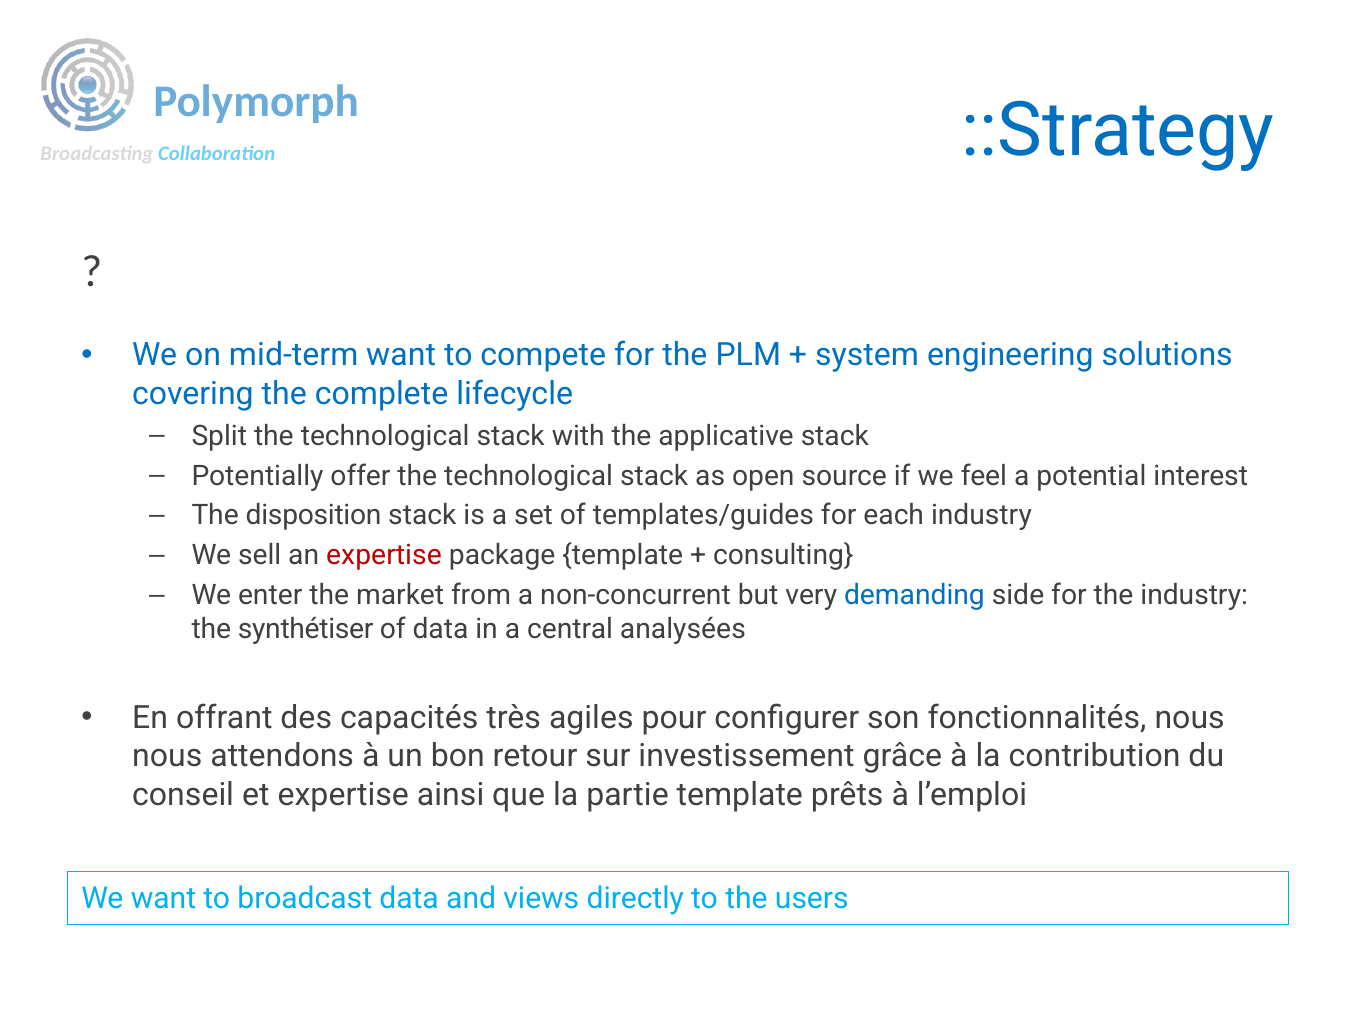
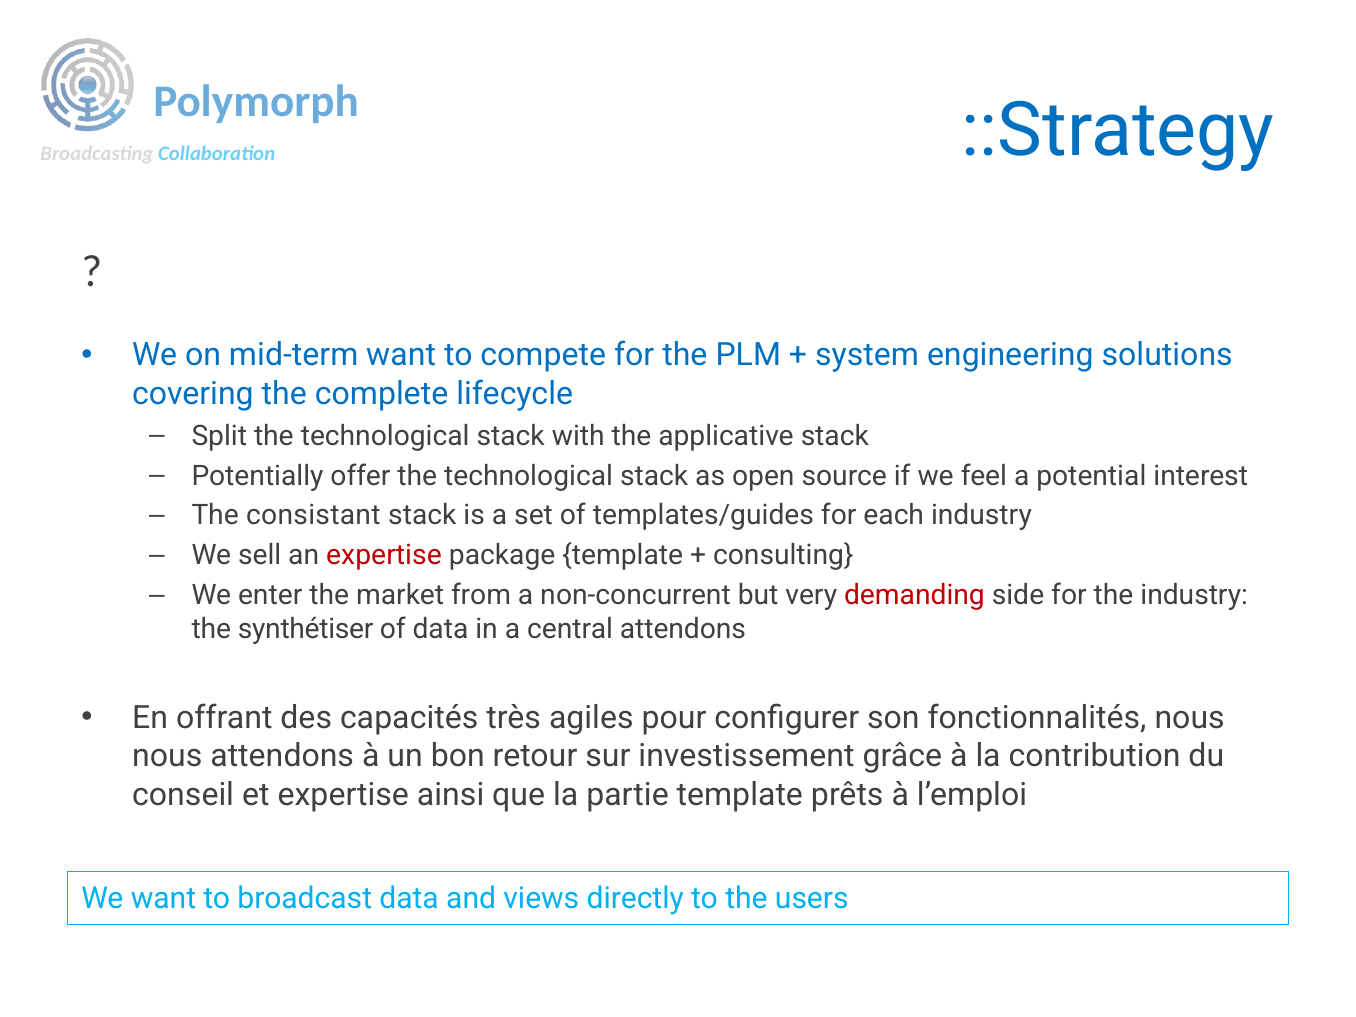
disposition: disposition -> consistant
demanding colour: blue -> red
central analysées: analysées -> attendons
